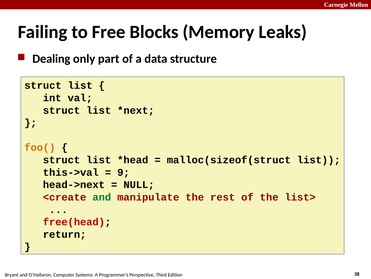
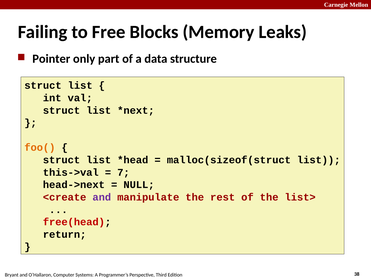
Dealing: Dealing -> Pointer
9: 9 -> 7
and at (102, 197) colour: green -> purple
